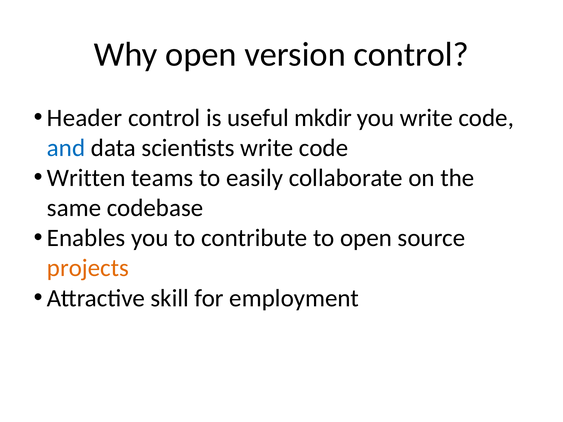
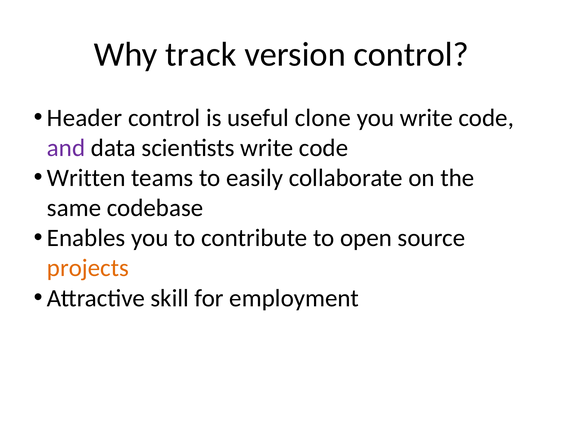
Why open: open -> track
mkdir: mkdir -> clone
and colour: blue -> purple
